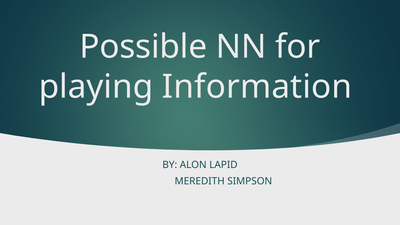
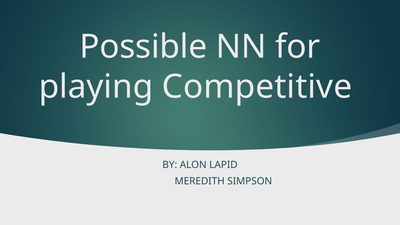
Information: Information -> Competitive
